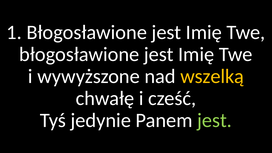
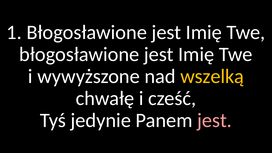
jest at (215, 120) colour: light green -> pink
